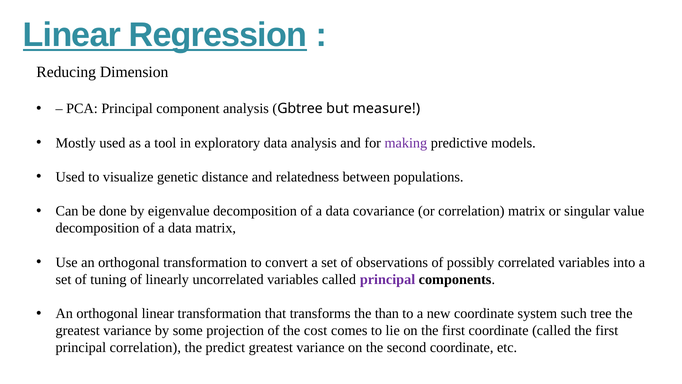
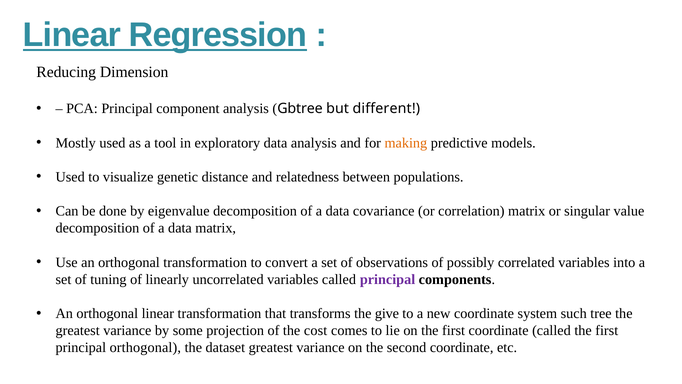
measure: measure -> different
making colour: purple -> orange
than: than -> give
principal correlation: correlation -> orthogonal
predict: predict -> dataset
